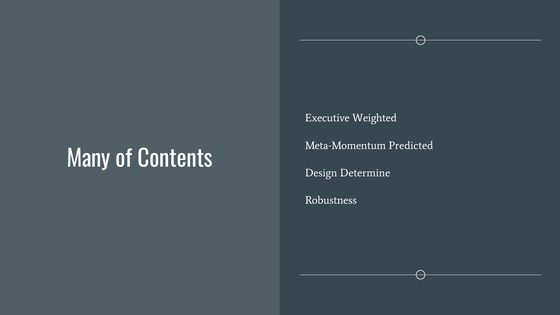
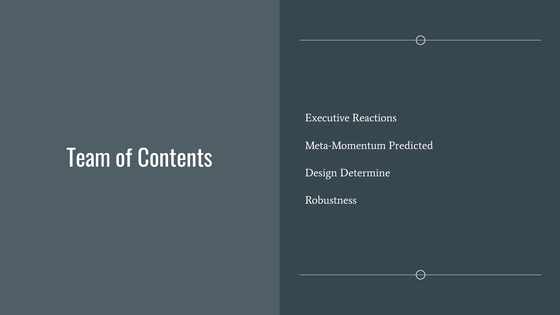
Weighted: Weighted -> Reactions
Many: Many -> Team
